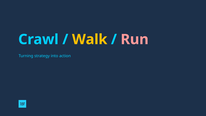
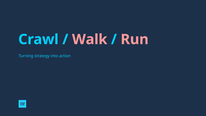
Walk colour: yellow -> pink
